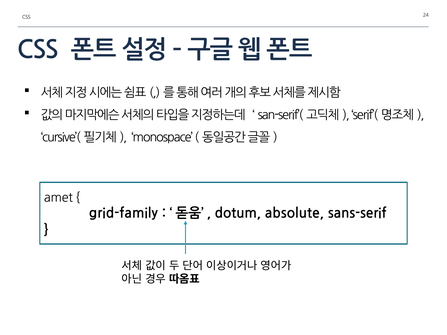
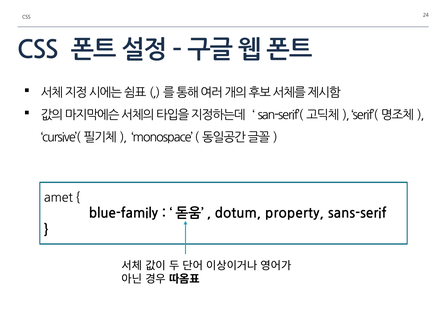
grid-family: grid-family -> blue-family
absolute: absolute -> property
